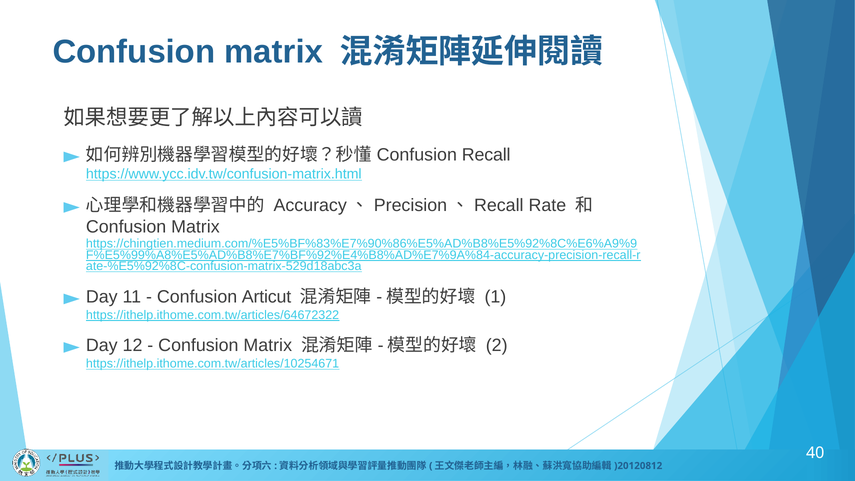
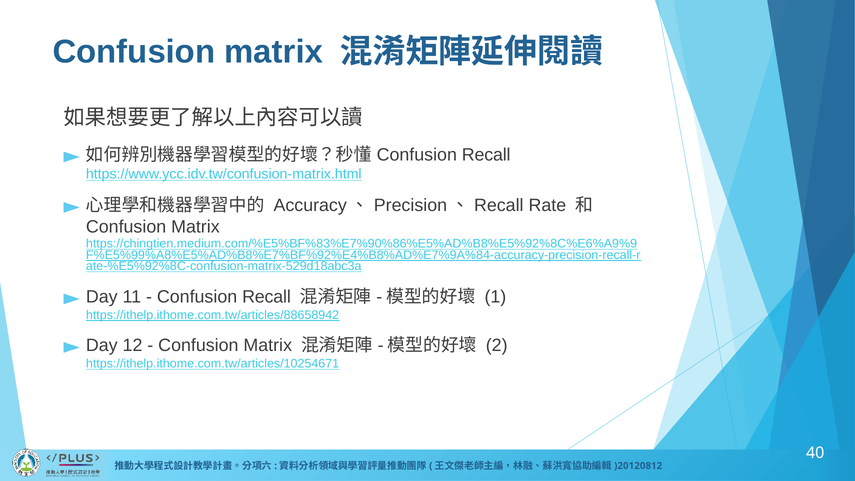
Articut at (267, 297): Articut -> Recall
https://ithelp.ithome.com.tw/articles/64672322: https://ithelp.ithome.com.tw/articles/64672322 -> https://ithelp.ithome.com.tw/articles/88658942
